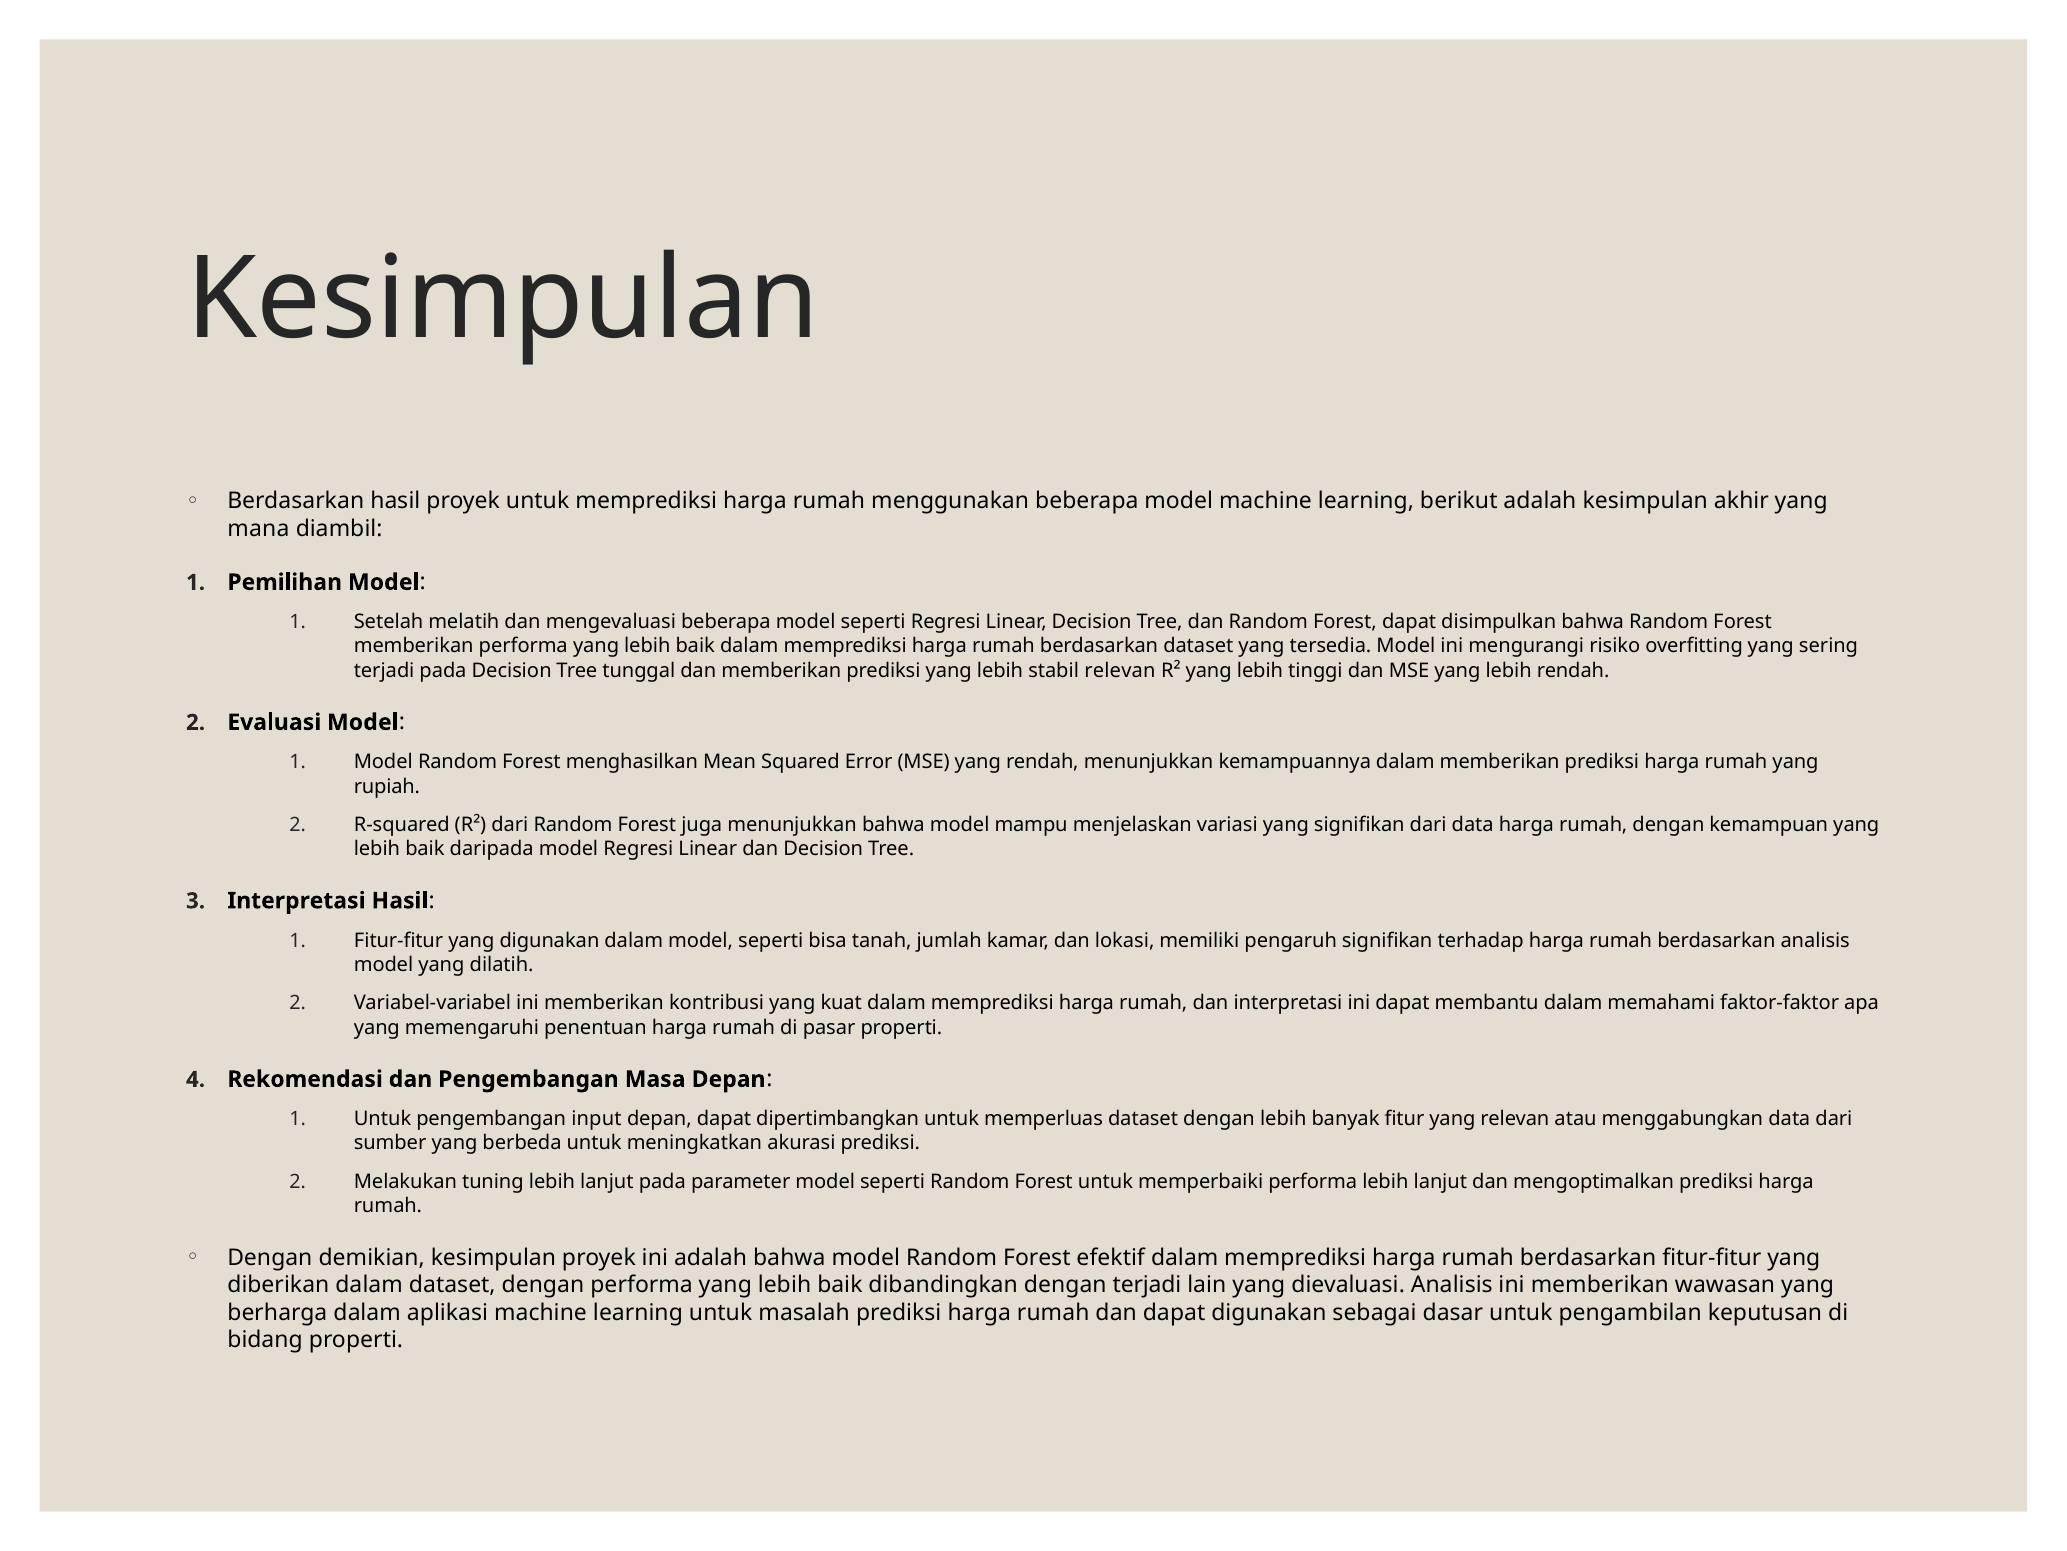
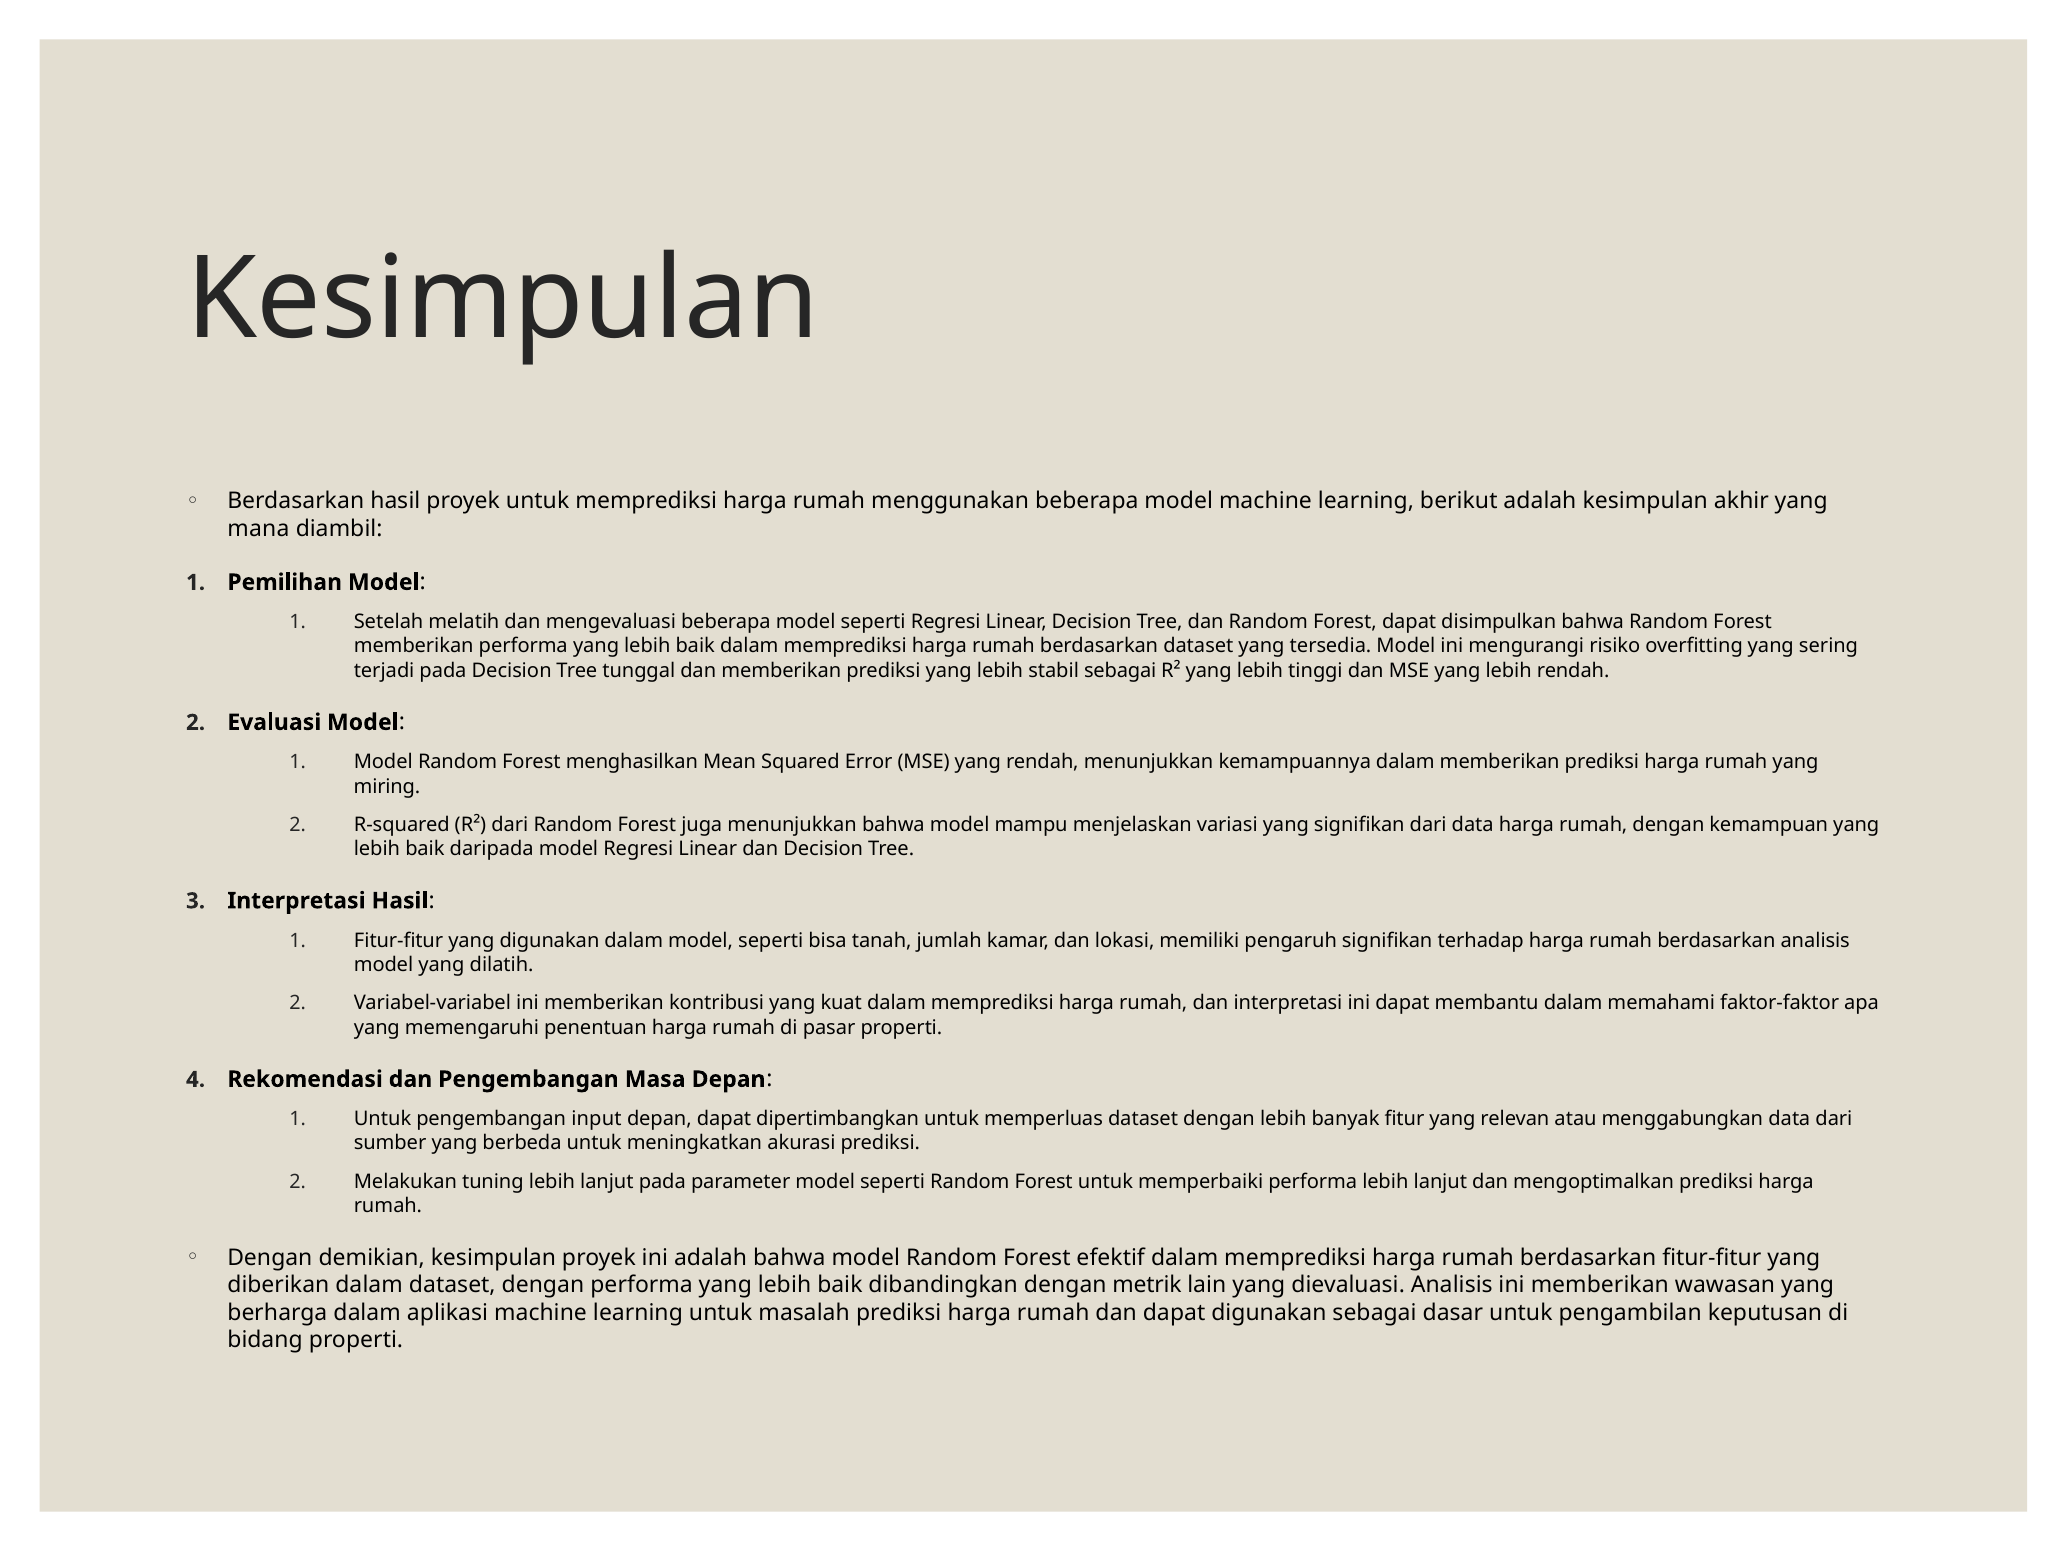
stabil relevan: relevan -> sebagai
rupiah: rupiah -> miring
dengan terjadi: terjadi -> metrik
